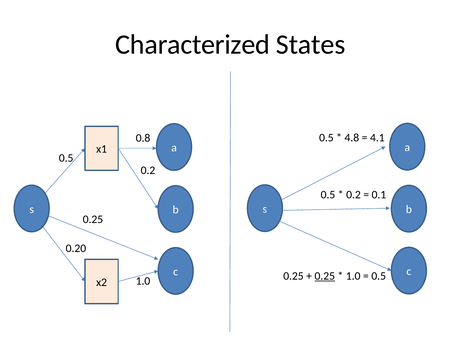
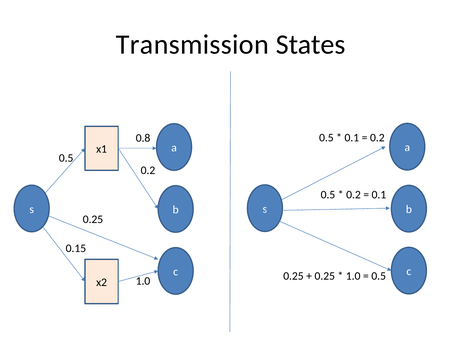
Characterized: Characterized -> Transmission
4.8 at (352, 138): 4.8 -> 0.1
4.1 at (377, 138): 4.1 -> 0.2
0.20: 0.20 -> 0.15
0.25 at (325, 277) underline: present -> none
